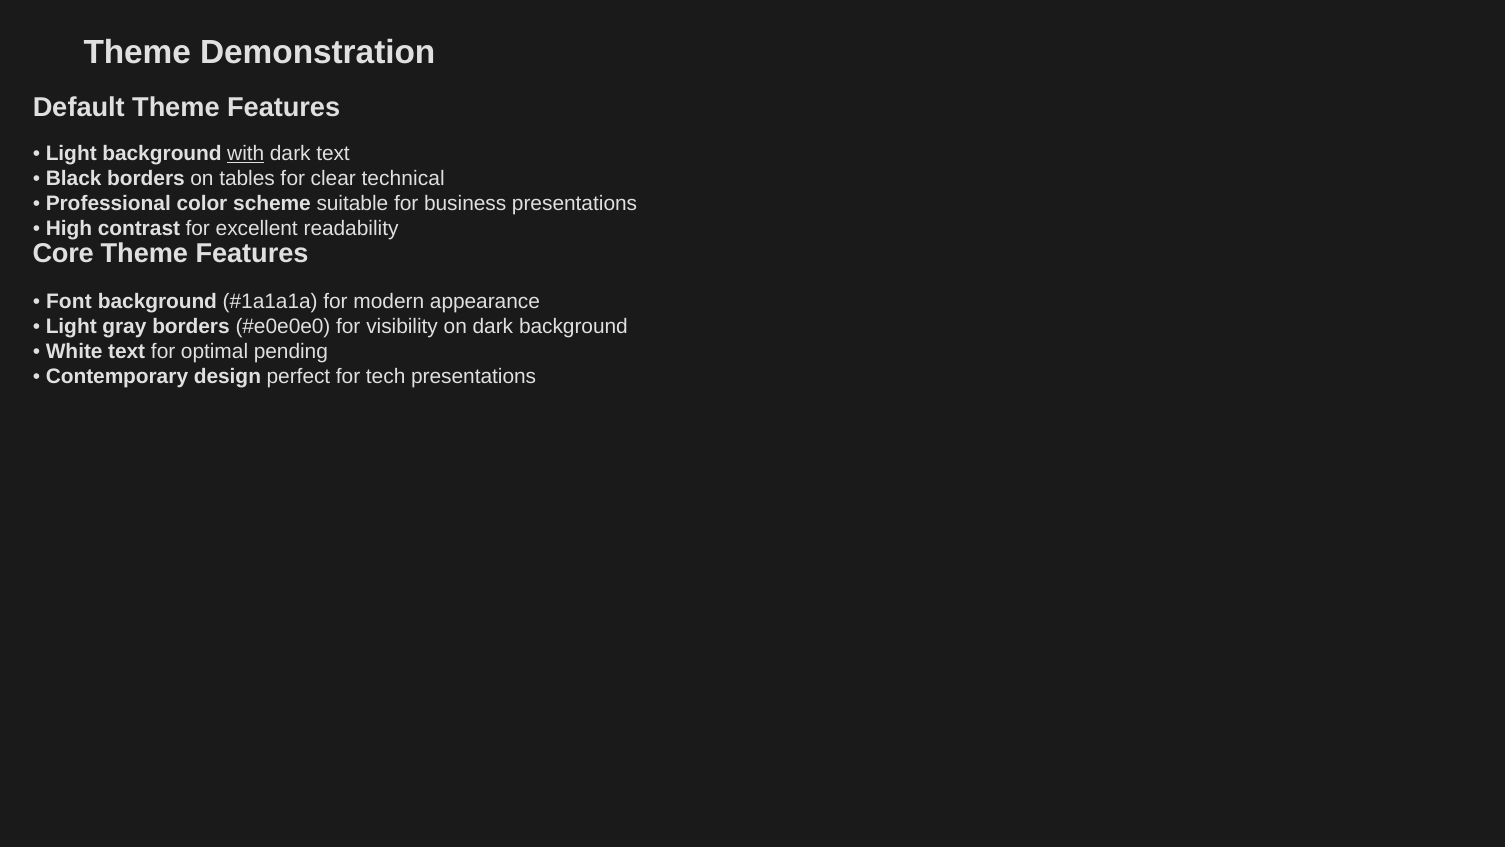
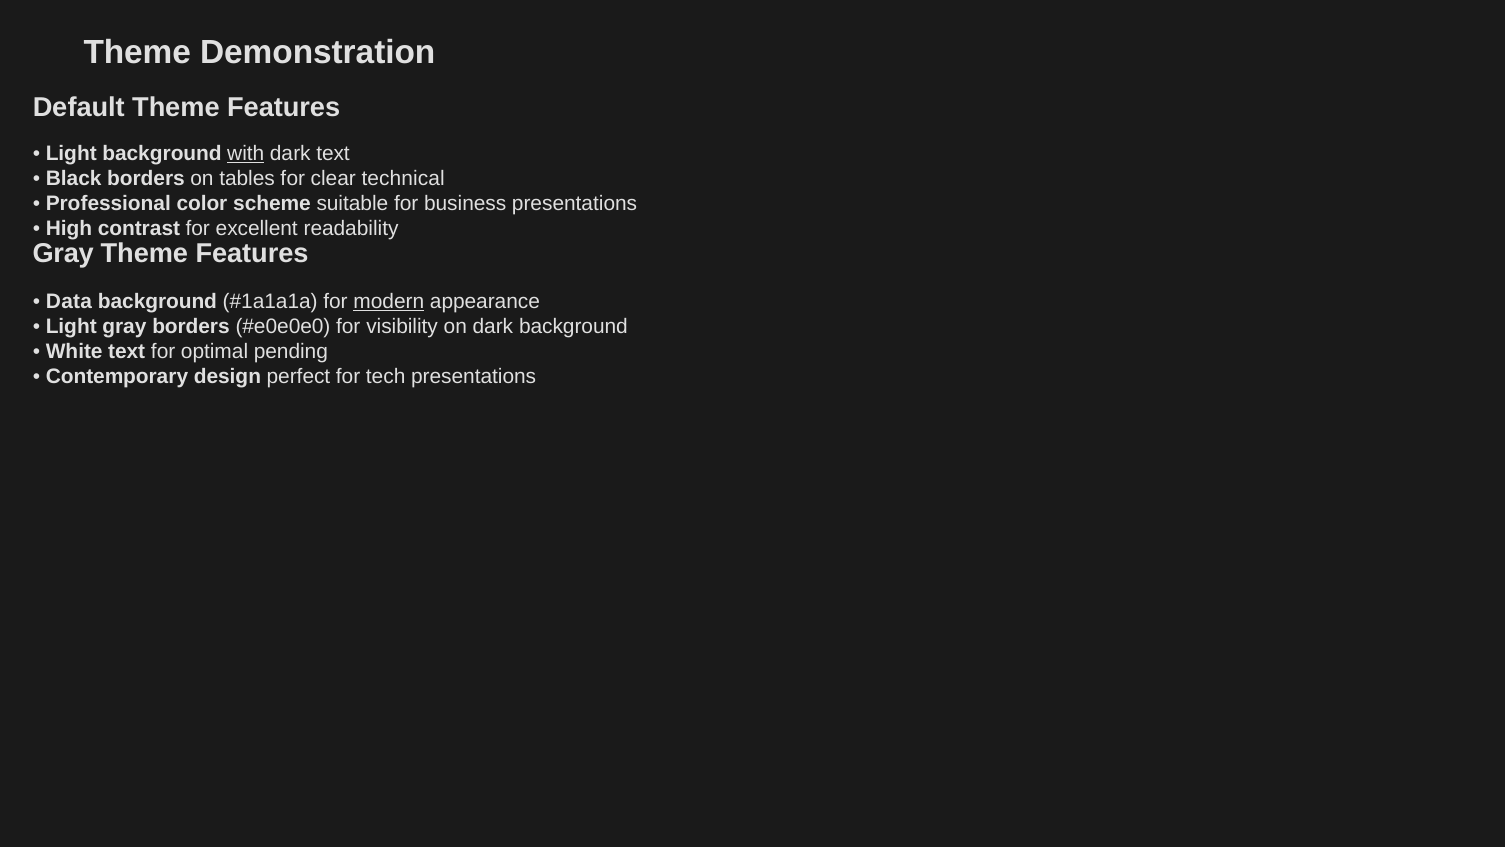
Core at (63, 254): Core -> Gray
Font: Font -> Data
modern underline: none -> present
